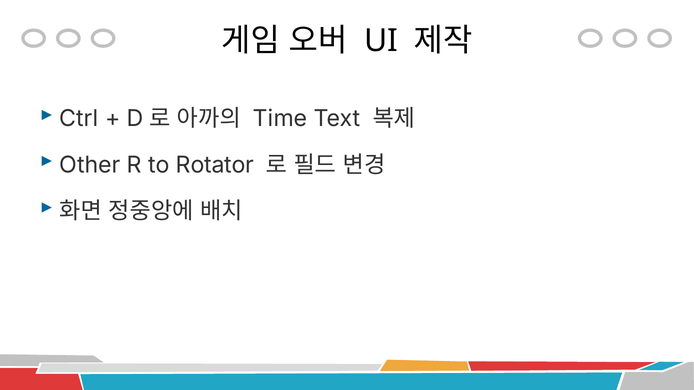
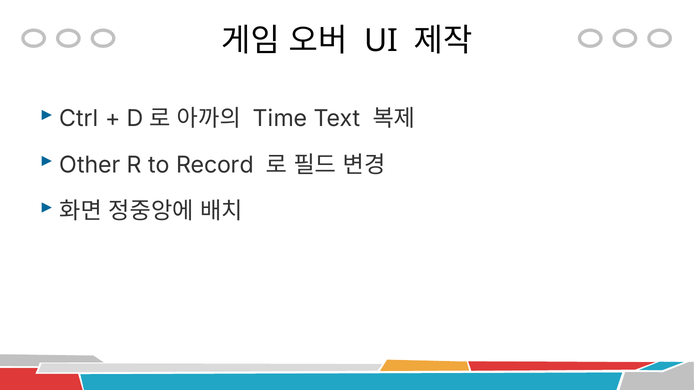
Rotator: Rotator -> Record
